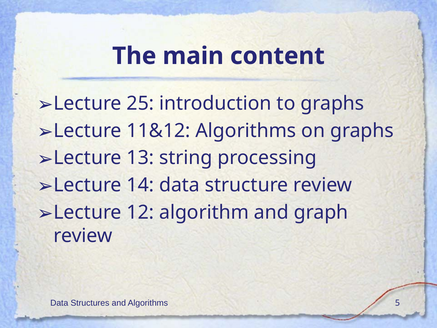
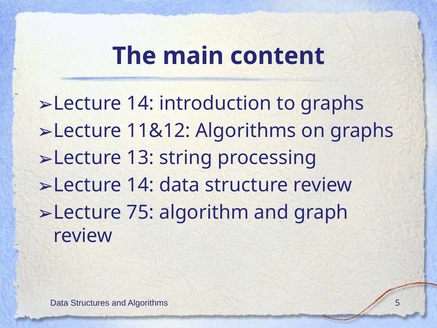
25 at (140, 103): 25 -> 14
12: 12 -> 75
